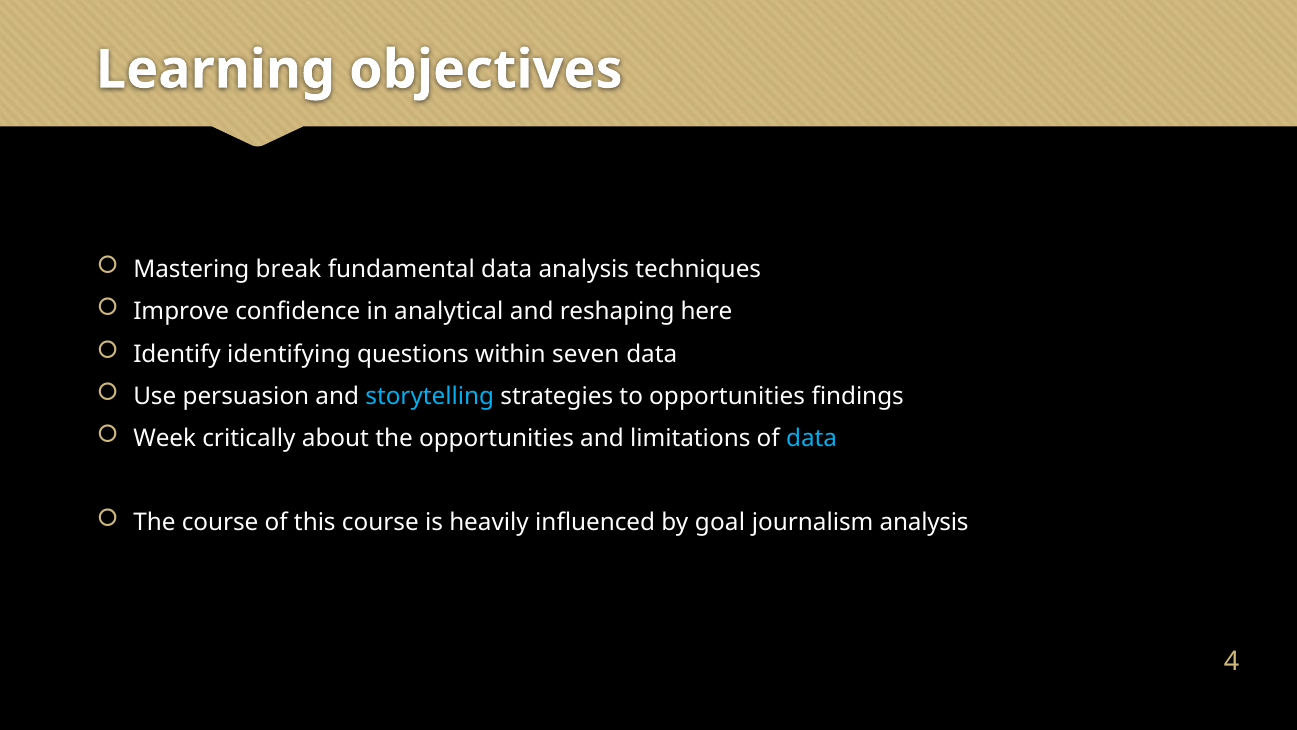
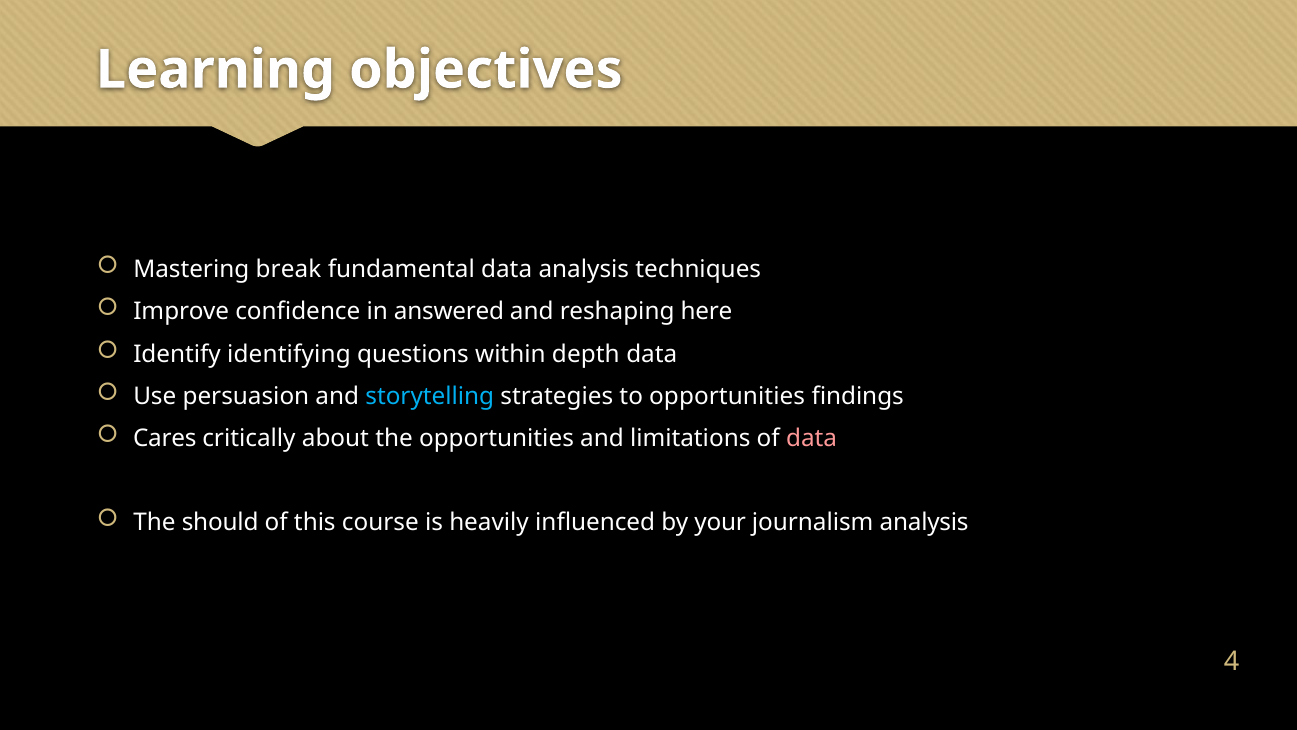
analytical: analytical -> answered
seven: seven -> depth
Week: Week -> Cares
data at (812, 438) colour: light blue -> pink
The course: course -> should
goal: goal -> your
